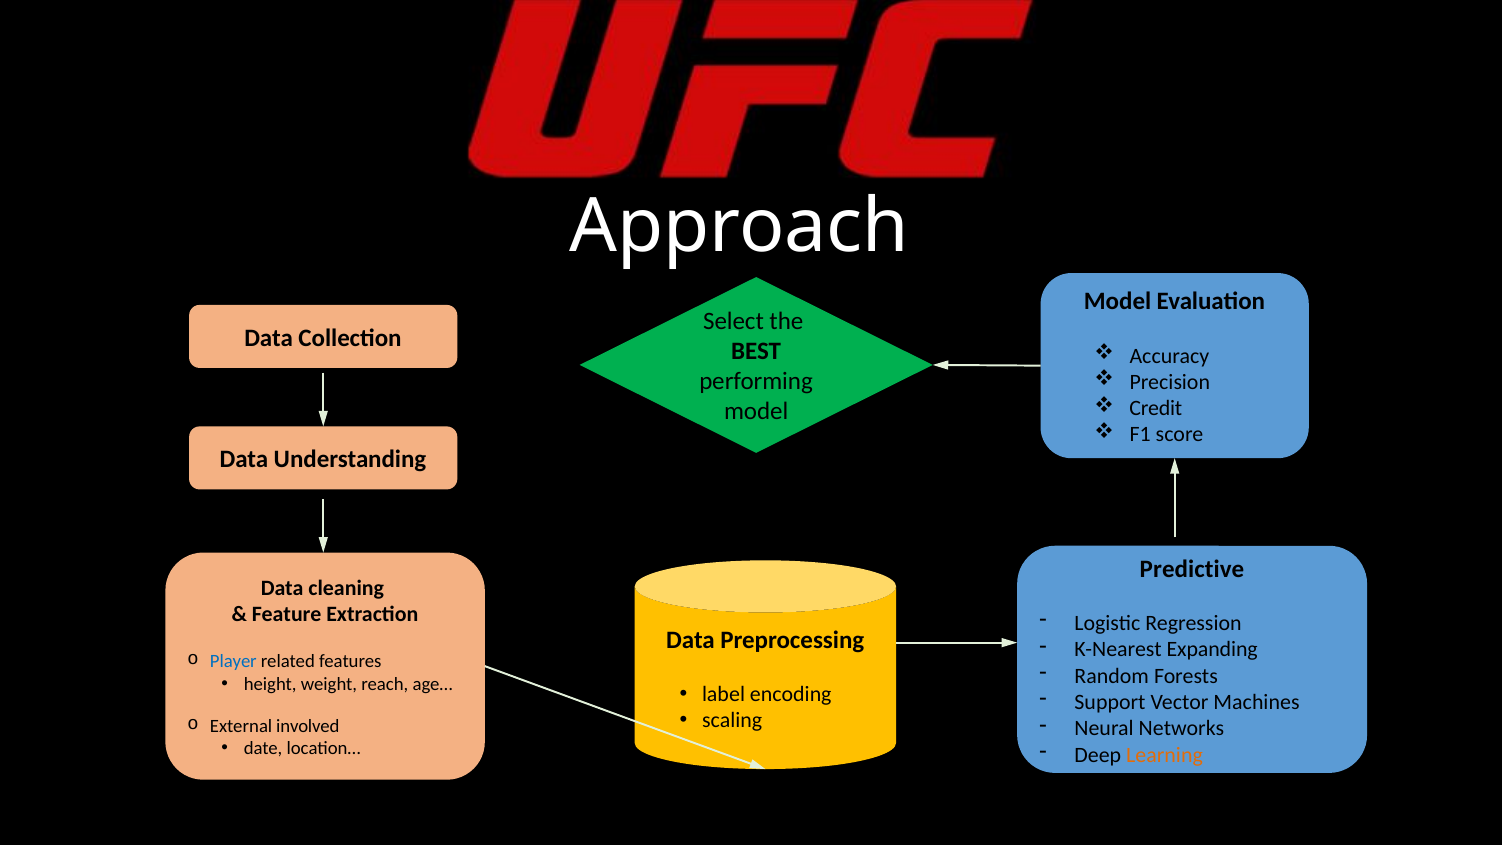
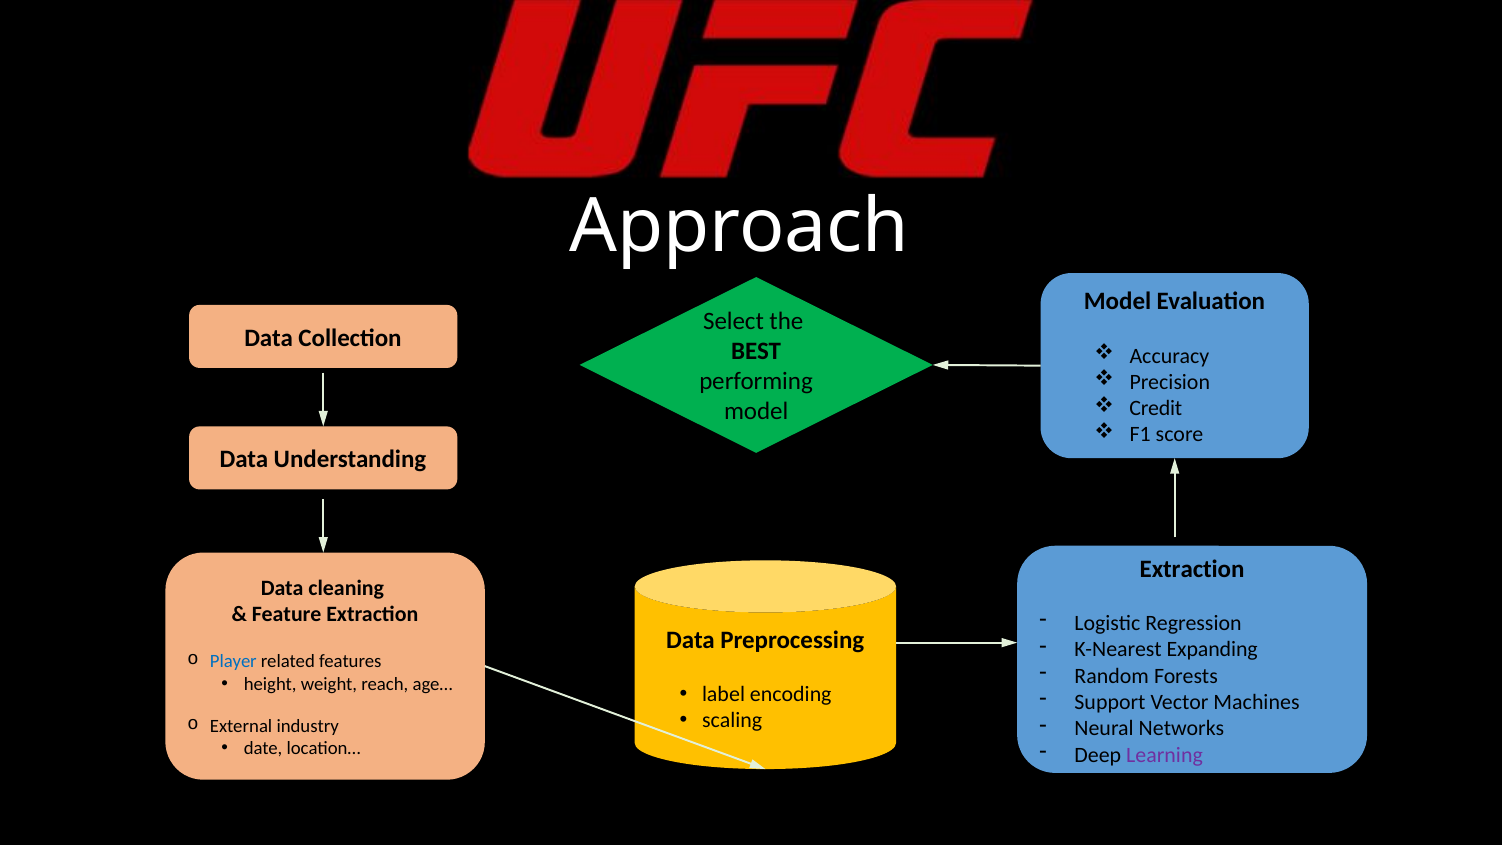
Predictive at (1192, 569): Predictive -> Extraction
involved: involved -> industry
Learning colour: orange -> purple
